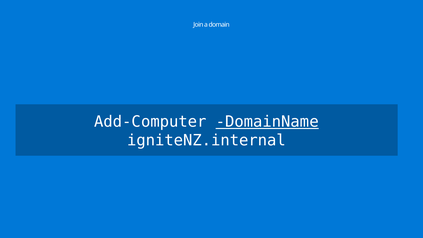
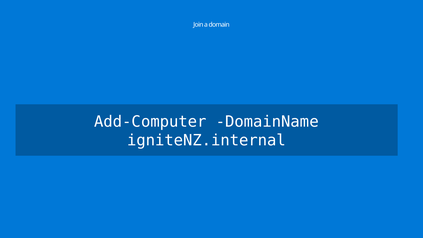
DomainName underline: present -> none
